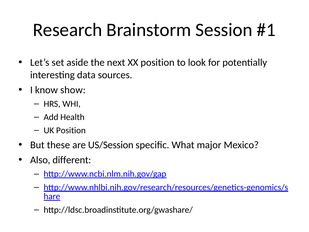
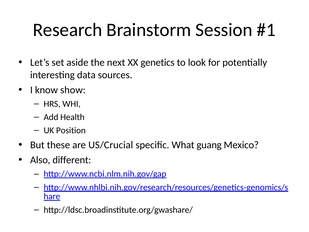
XX position: position -> genetics
US/Session: US/Session -> US/Crucial
major: major -> guang
